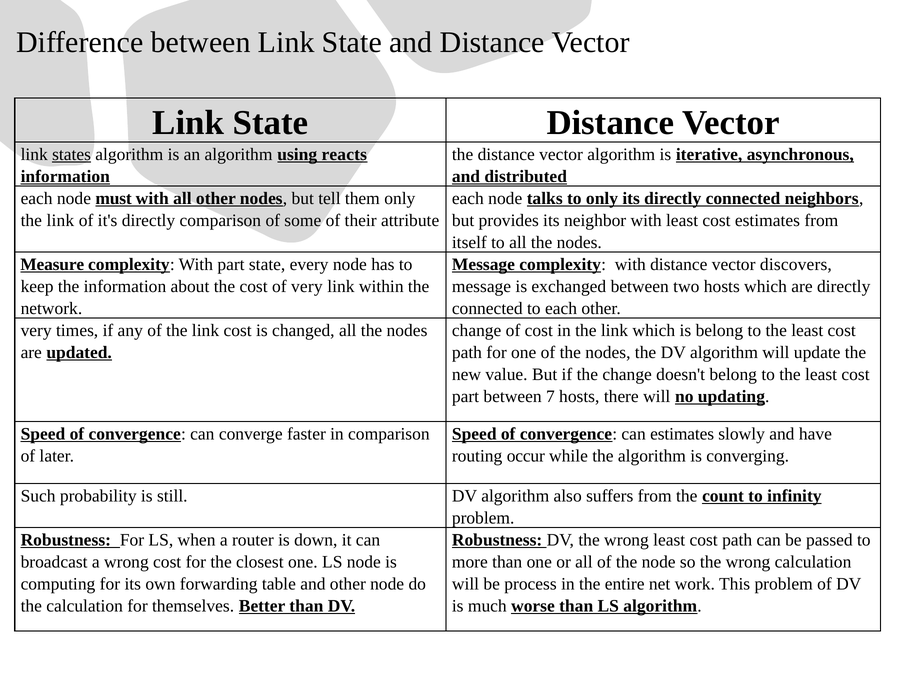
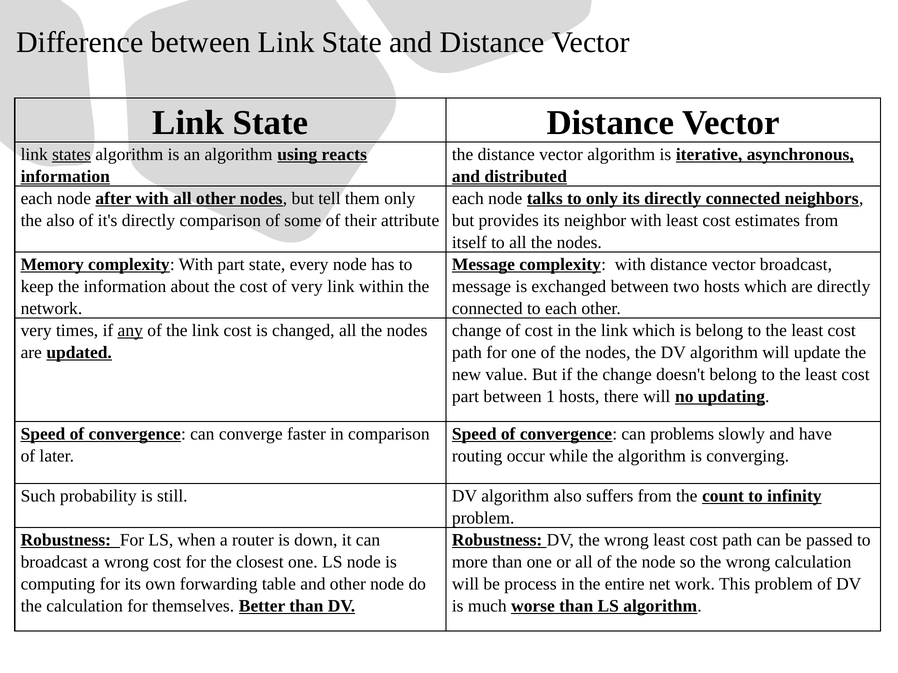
must: must -> after
link at (60, 221): link -> also
Measure: Measure -> Memory
vector discovers: discovers -> broadcast
any underline: none -> present
7: 7 -> 1
can estimates: estimates -> problems
